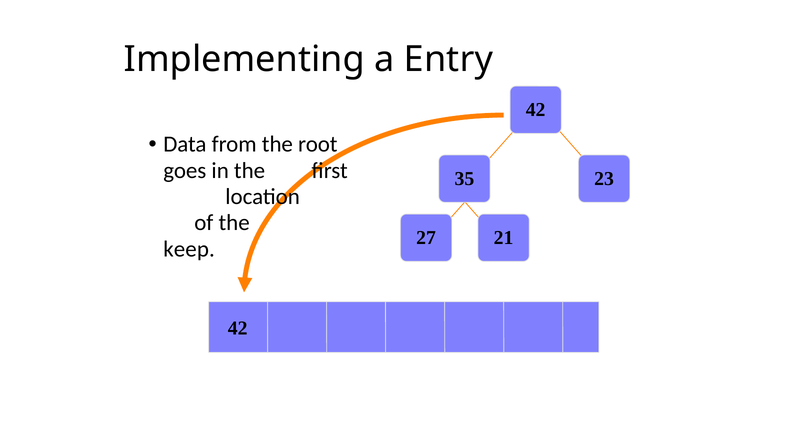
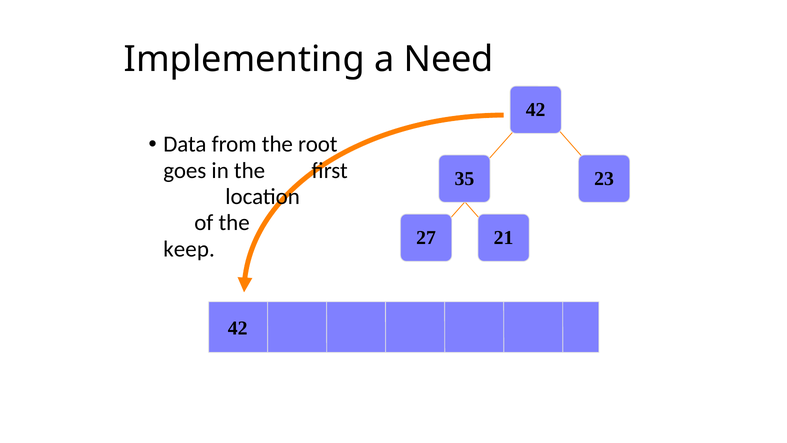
Entry: Entry -> Need
